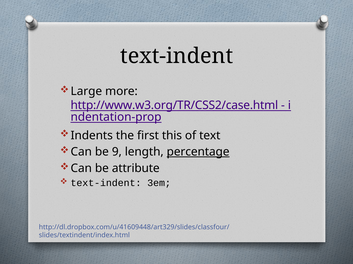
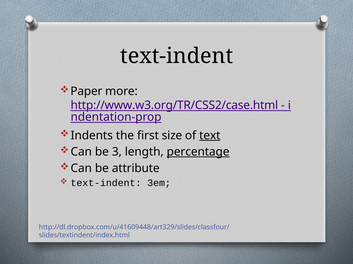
Large: Large -> Paper
this: this -> size
text underline: none -> present
9: 9 -> 3
